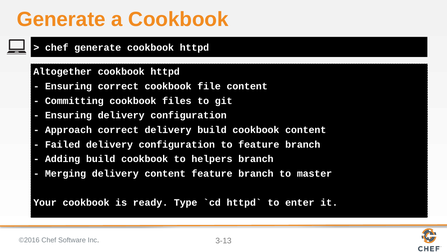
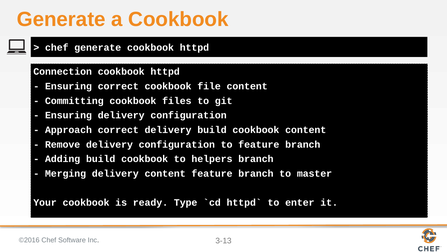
Altogether: Altogether -> Connection
Failed: Failed -> Remove
